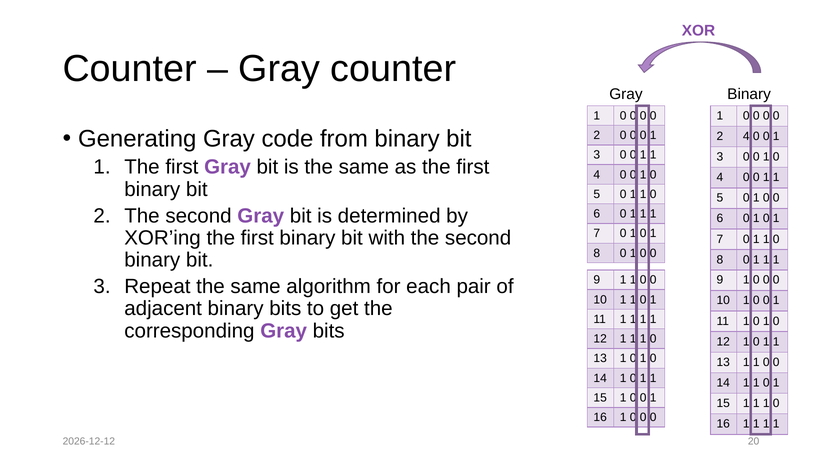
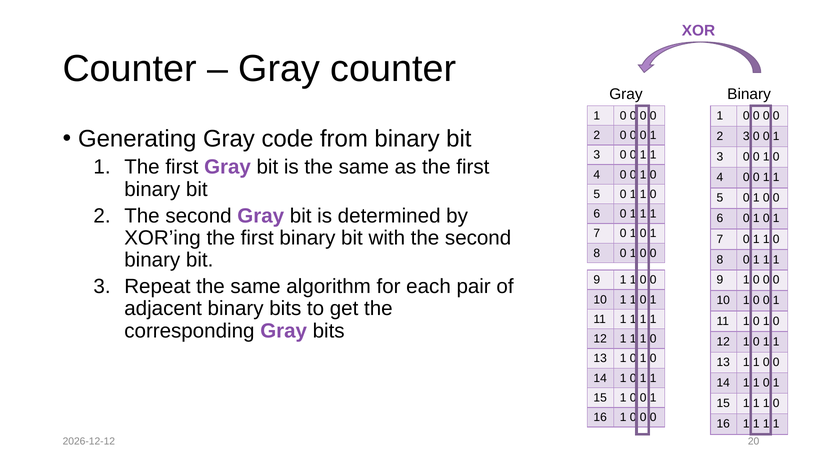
2 4: 4 -> 3
